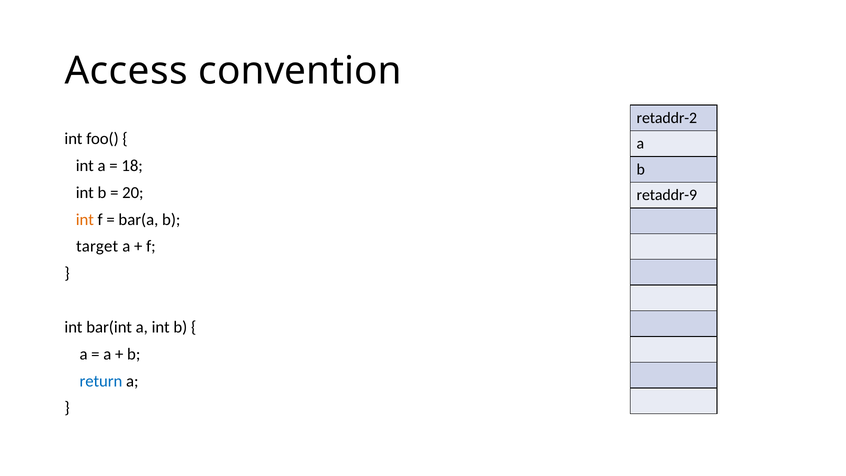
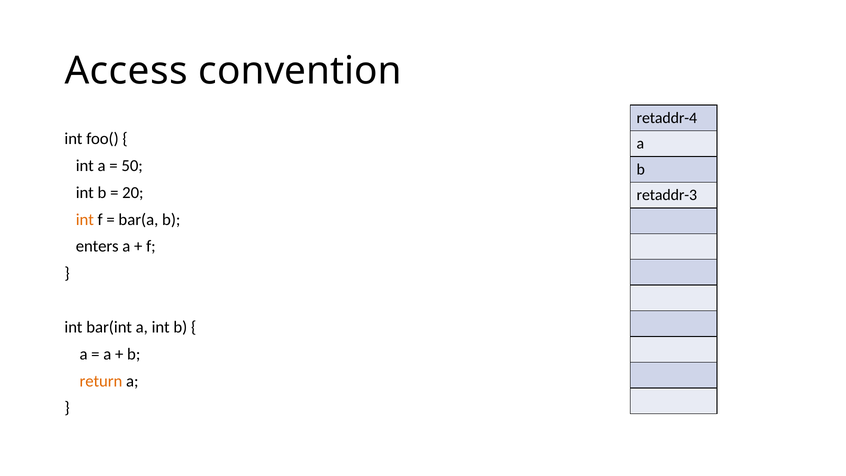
retaddr-2: retaddr-2 -> retaddr-4
18: 18 -> 50
retaddr-9: retaddr-9 -> retaddr-3
target: target -> enters
return colour: blue -> orange
